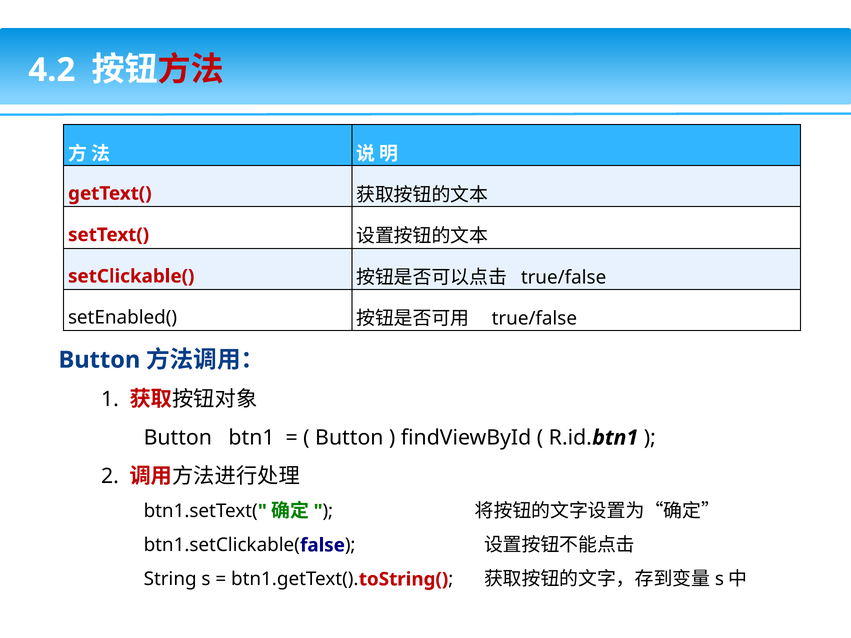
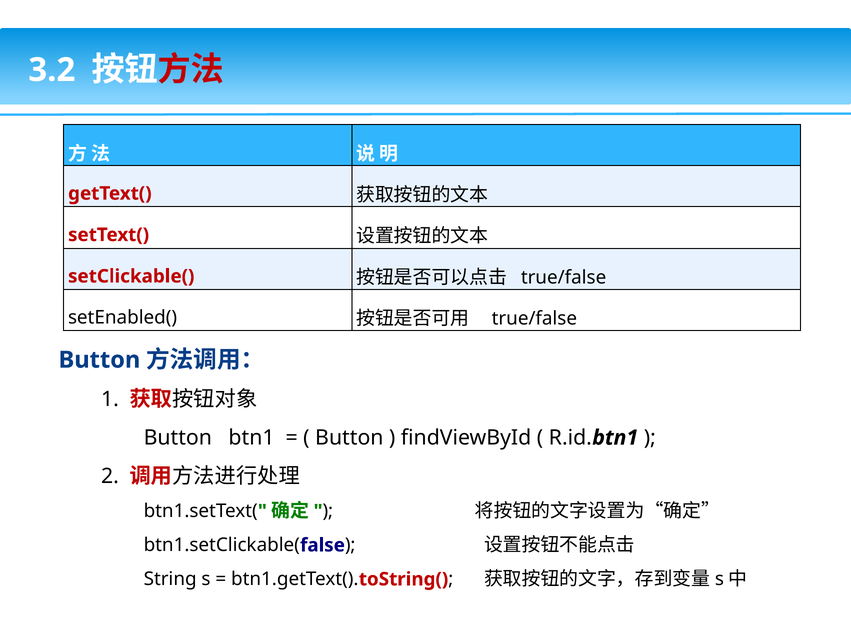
4.2: 4.2 -> 3.2
